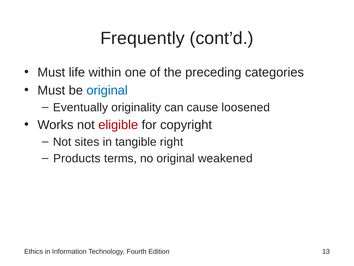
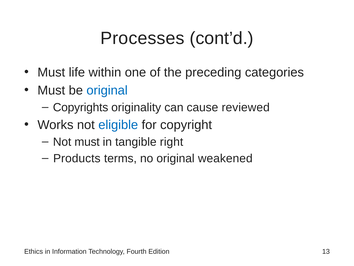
Frequently: Frequently -> Processes
Eventually: Eventually -> Copyrights
loosened: loosened -> reviewed
eligible colour: red -> blue
Not sites: sites -> must
